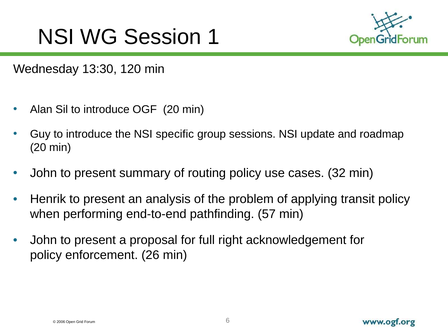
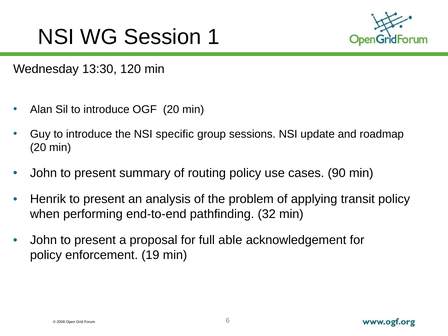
32: 32 -> 90
57: 57 -> 32
right: right -> able
26: 26 -> 19
